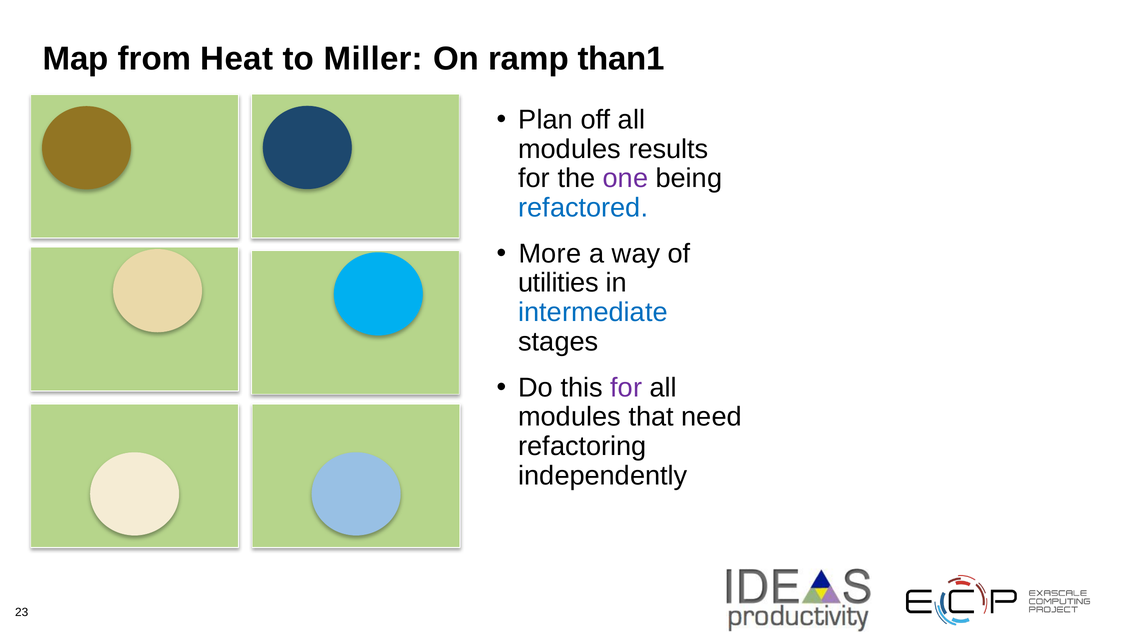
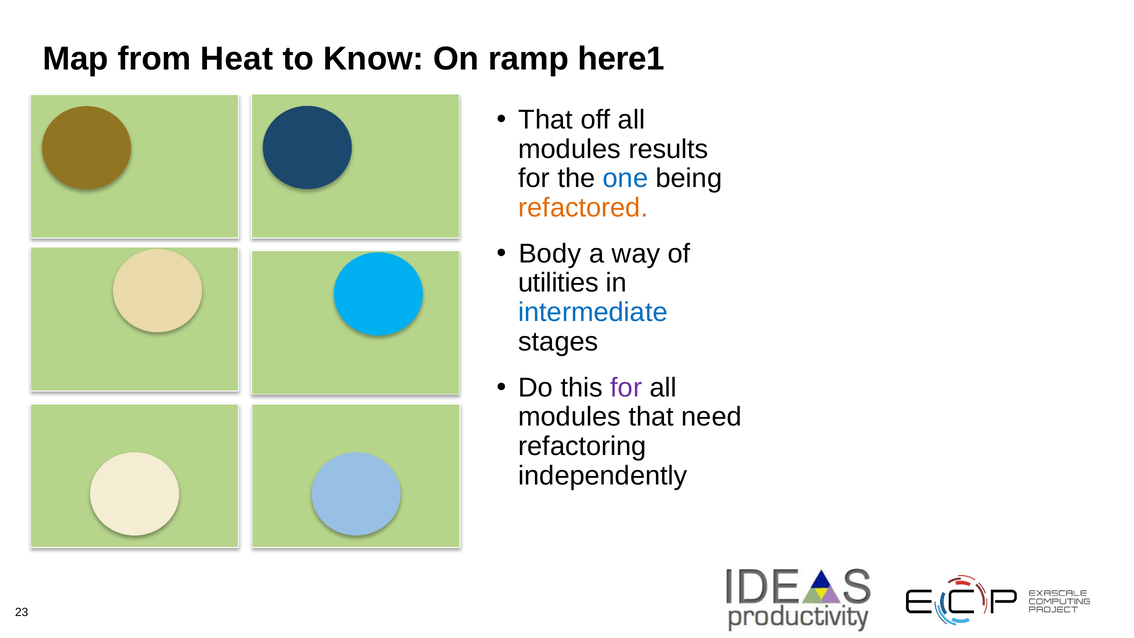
Miller: Miller -> Know
than1: than1 -> here1
Plan at (546, 120): Plan -> That
one colour: purple -> blue
refactored colour: blue -> orange
More: More -> Body
